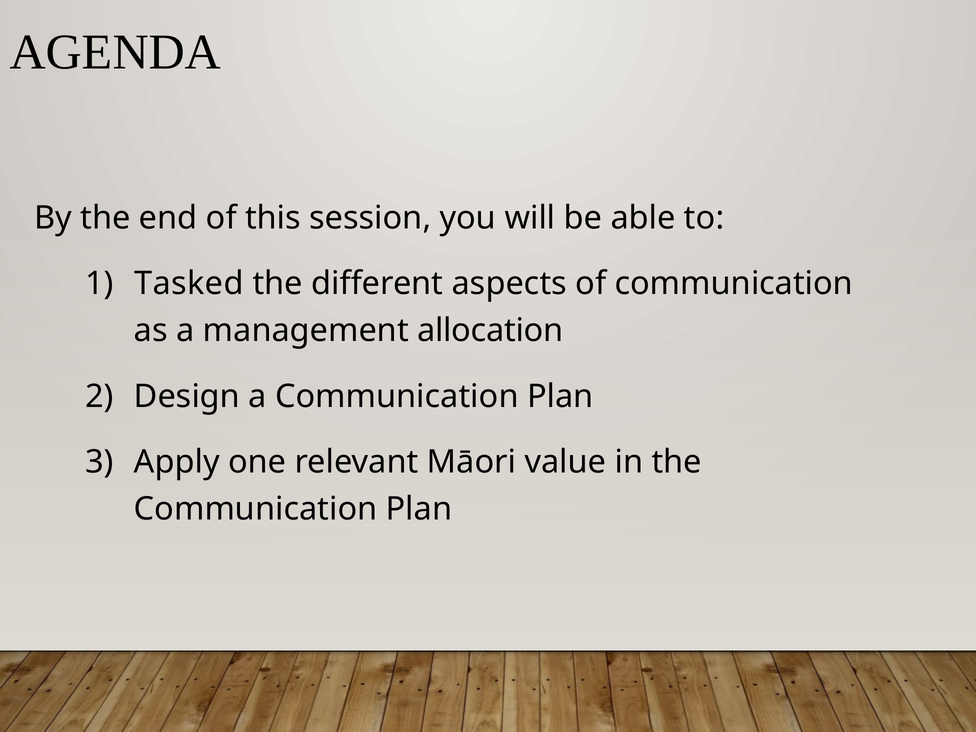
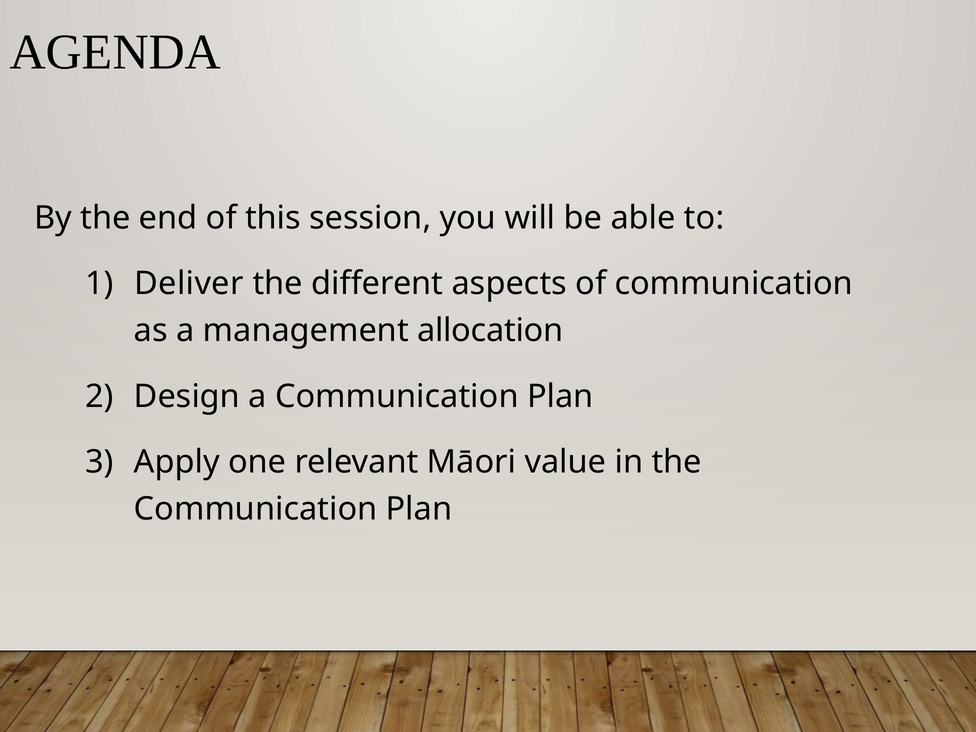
Tasked: Tasked -> Deliver
